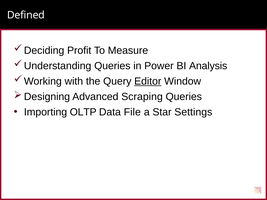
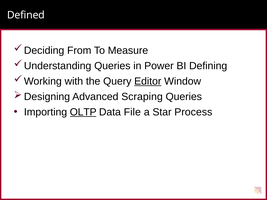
Profit: Profit -> From
Analysis: Analysis -> Defining
OLTP underline: none -> present
Settings: Settings -> Process
